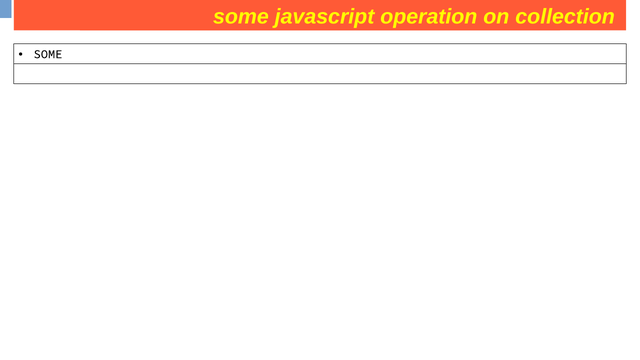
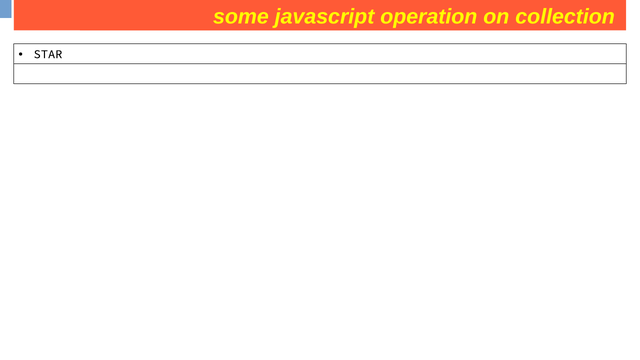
SOME at (48, 54): SOME -> STAR
